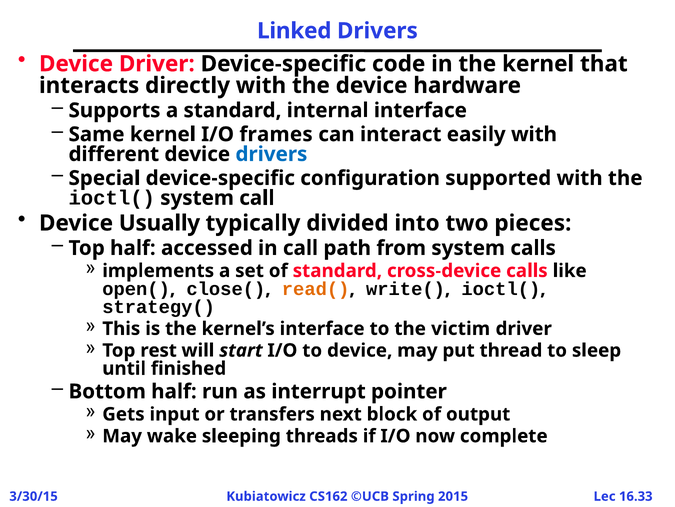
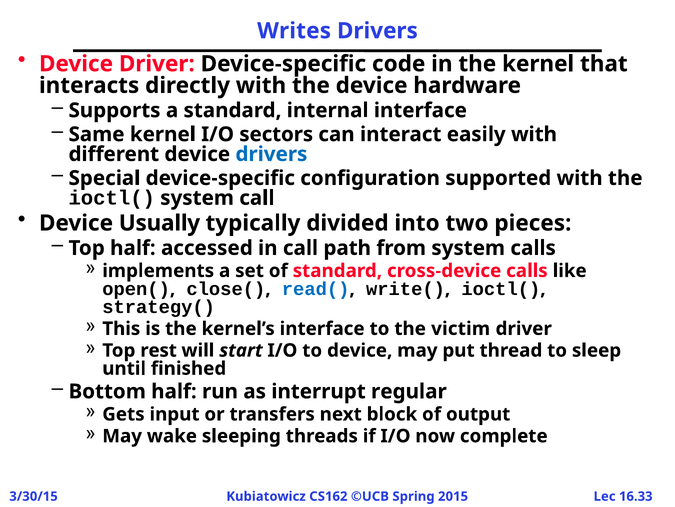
Linked: Linked -> Writes
frames: frames -> sectors
read( colour: orange -> blue
pointer: pointer -> regular
